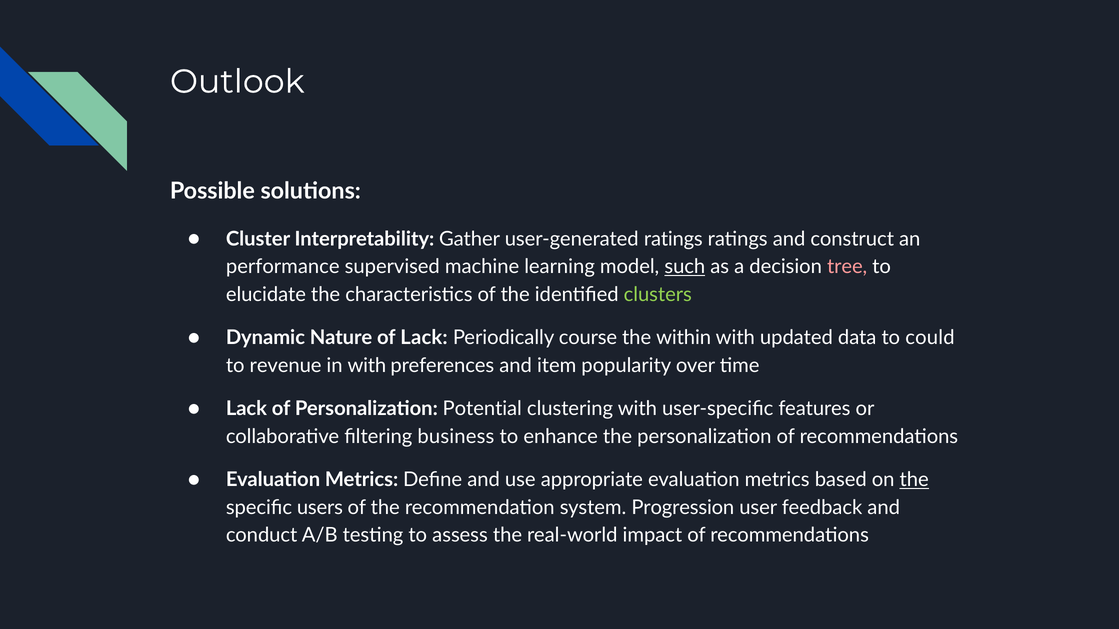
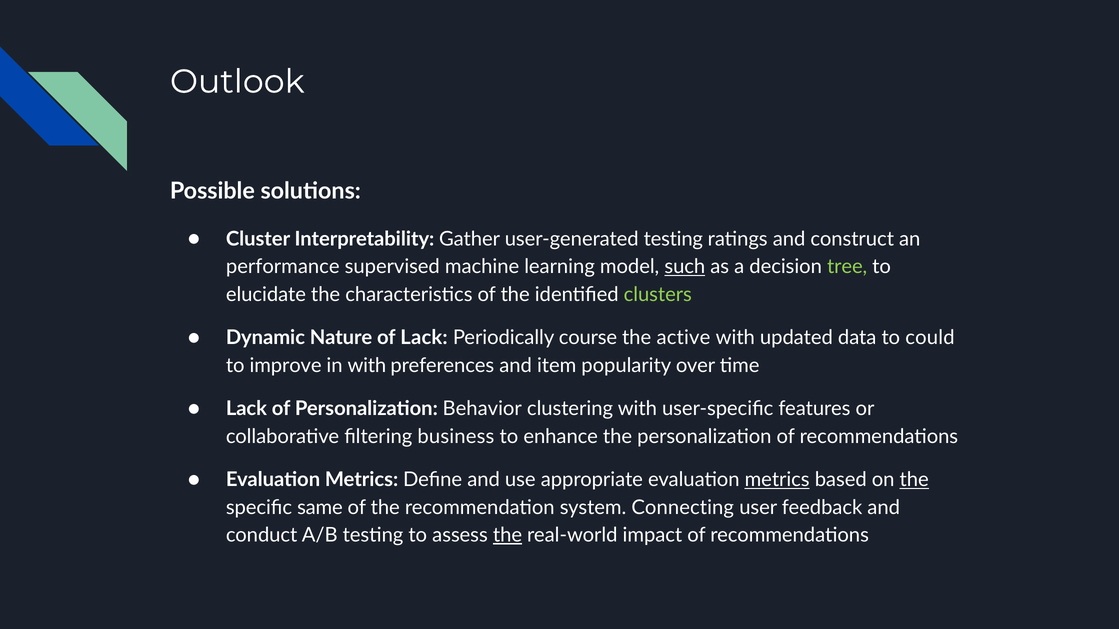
user-generated ratings: ratings -> testing
tree colour: pink -> light green
within: within -> active
revenue: revenue -> improve
Potential: Potential -> Behavior
metrics at (777, 480) underline: none -> present
users: users -> same
Progression: Progression -> Connecting
the at (508, 536) underline: none -> present
